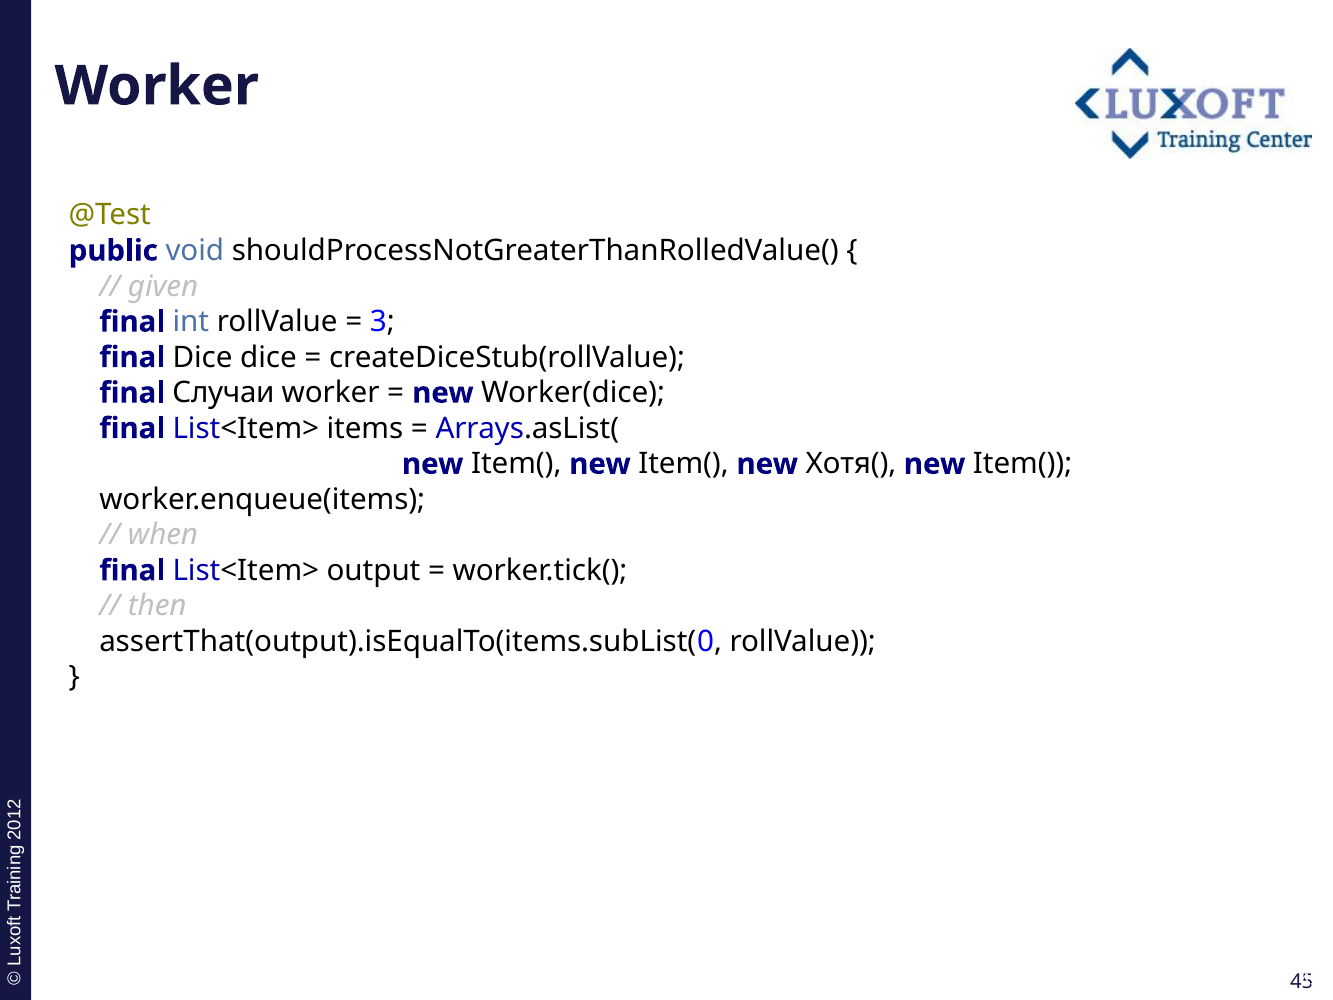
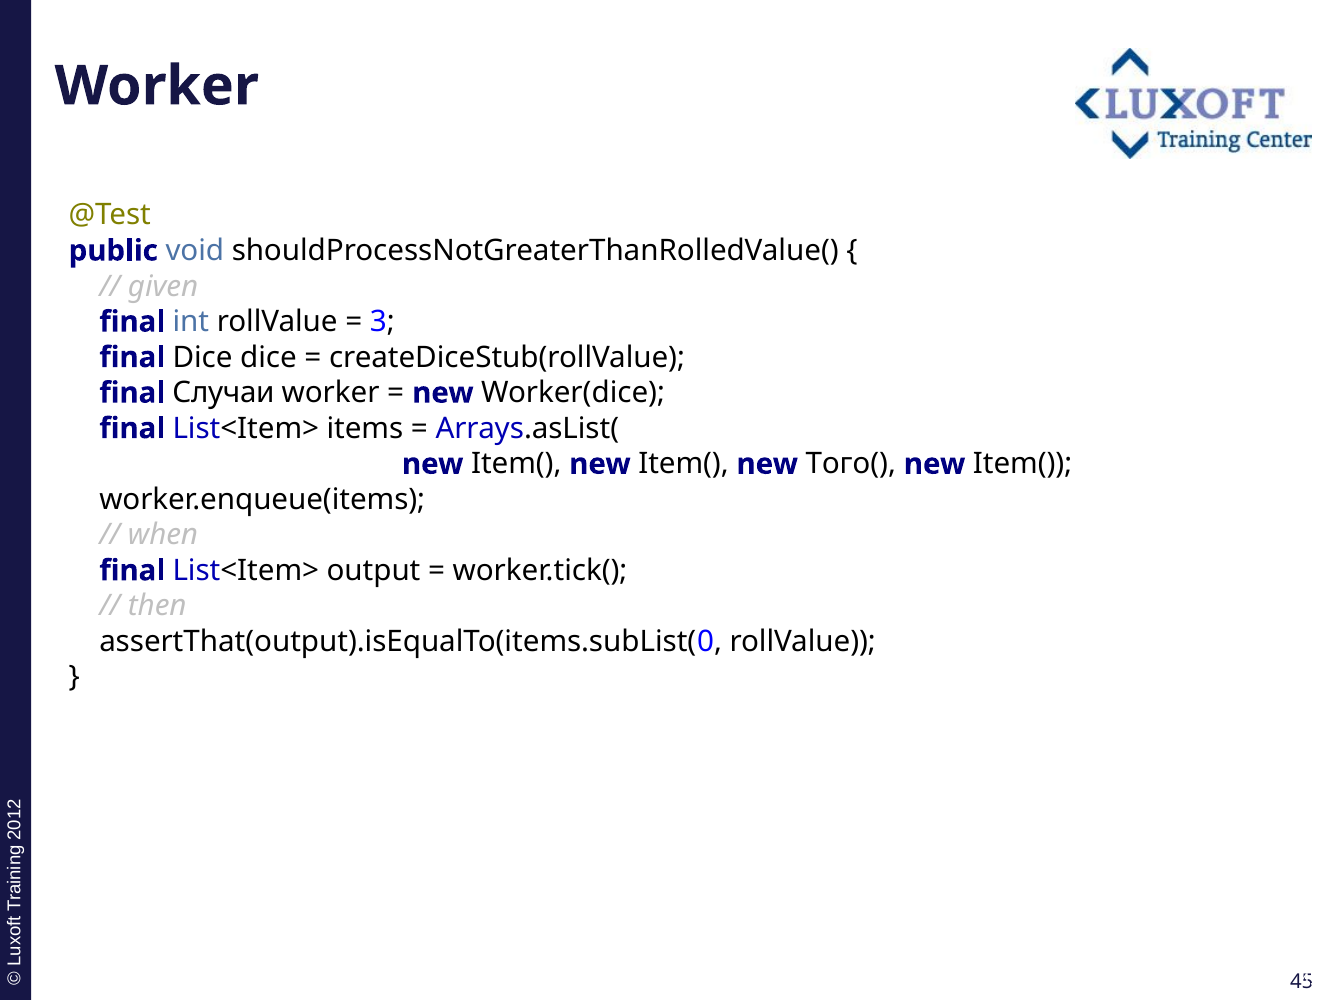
Хотя(: Хотя( -> Того(
